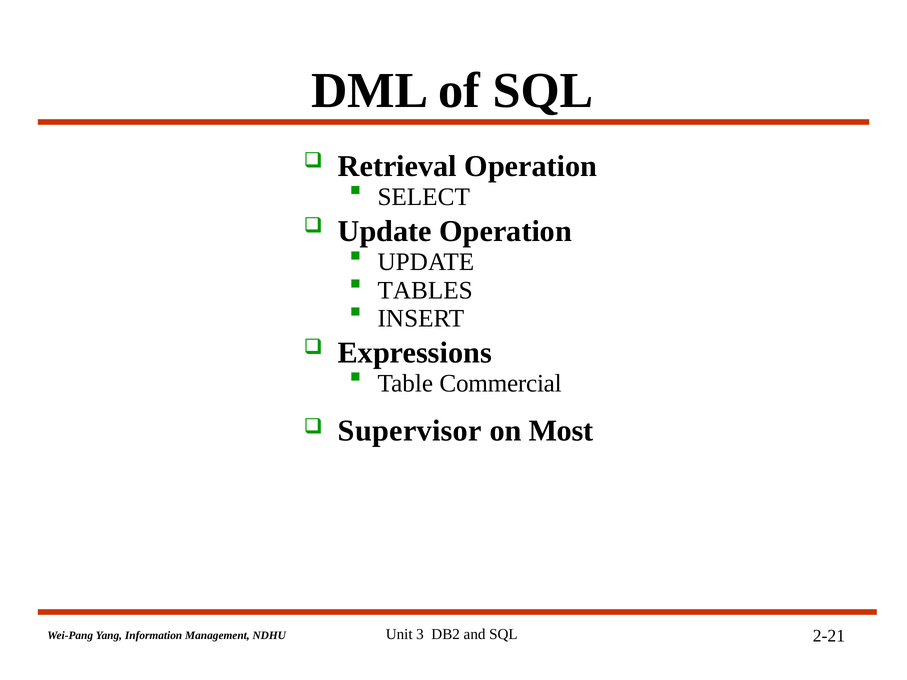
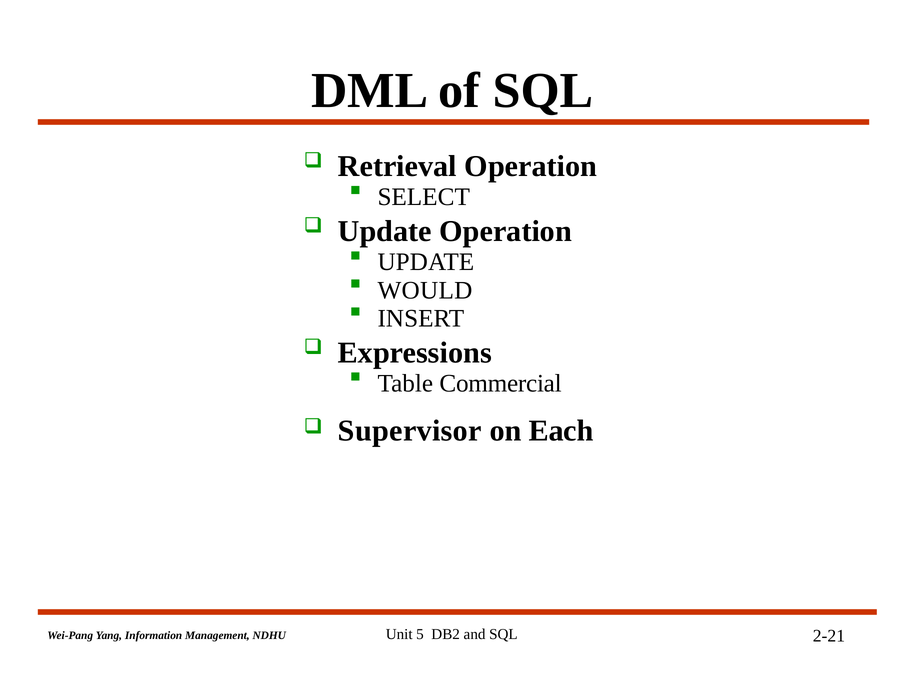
TABLES: TABLES -> WOULD
Most: Most -> Each
3: 3 -> 5
